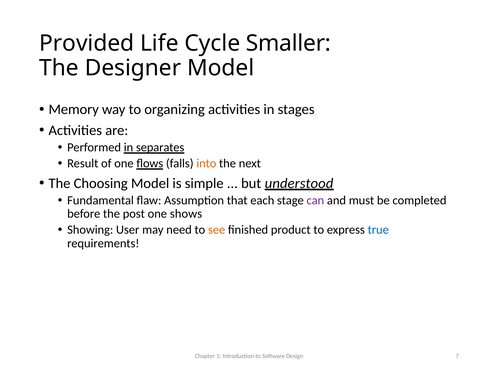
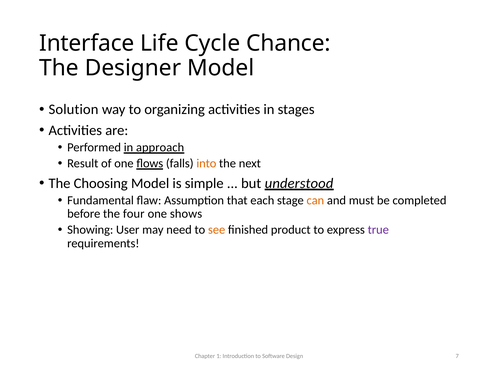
Provided: Provided -> Interface
Smaller: Smaller -> Chance
Memory: Memory -> Solution
separates: separates -> approach
can colour: purple -> orange
post: post -> four
true colour: blue -> purple
